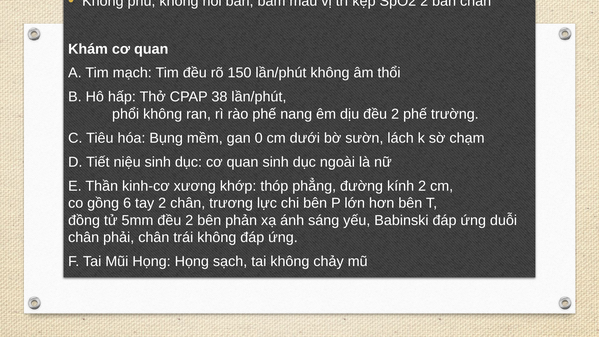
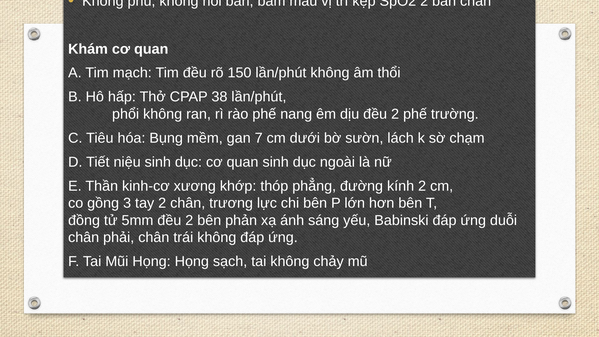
0: 0 -> 7
6: 6 -> 3
